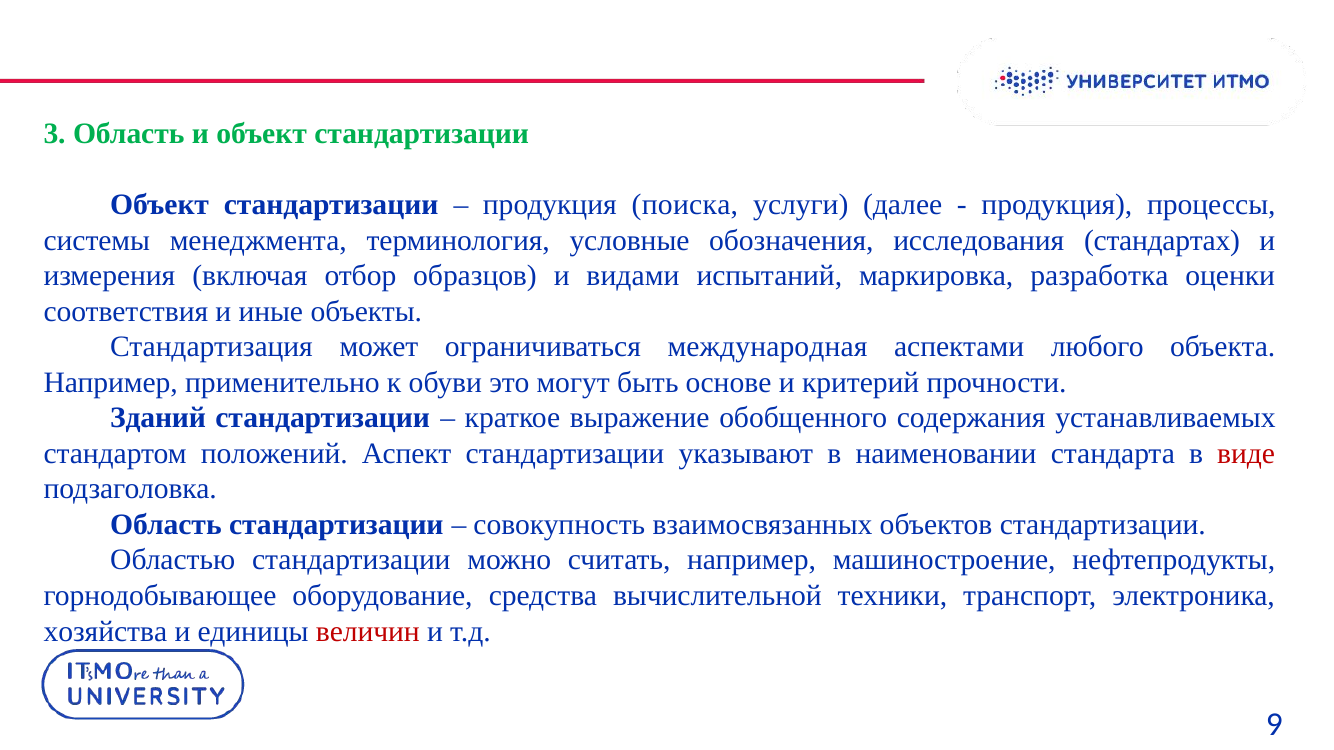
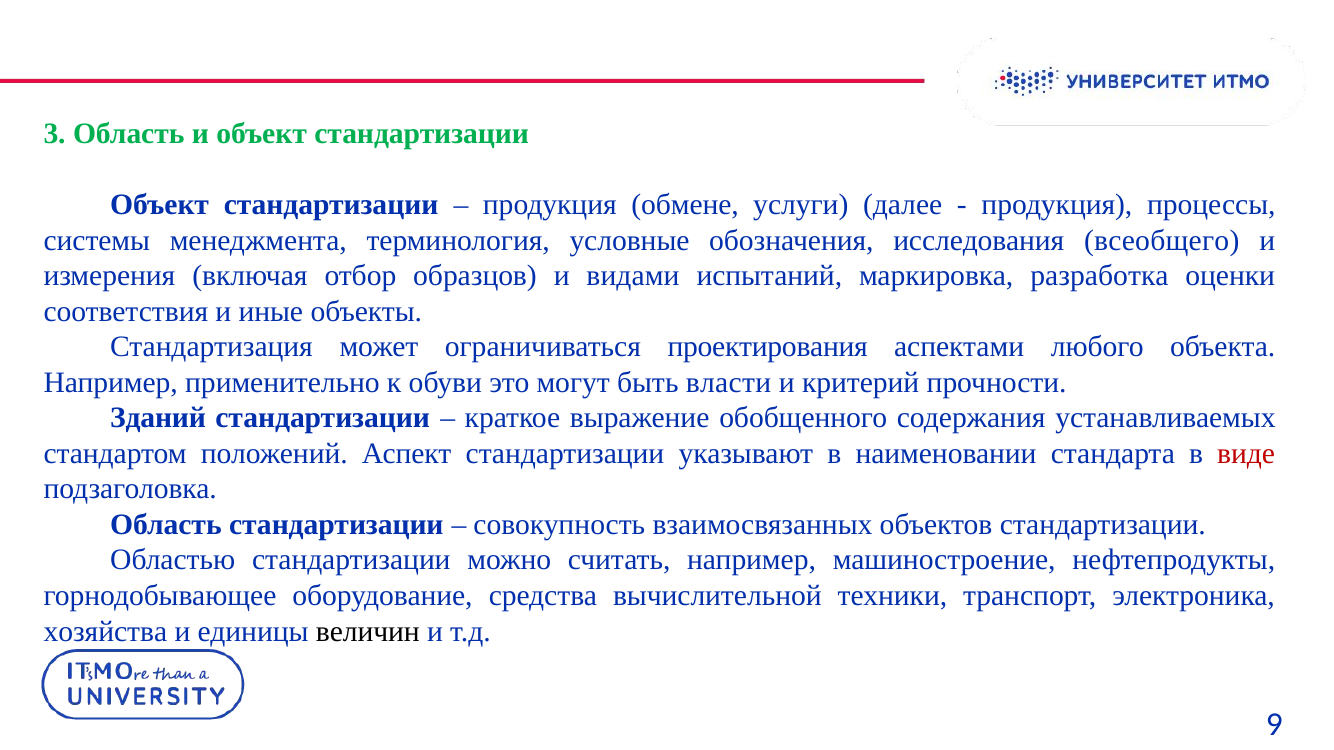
поиска: поиска -> обмене
стандартах: стандартах -> всеобщего
международная: международная -> проектирования
основе: основе -> власти
величин colour: red -> black
